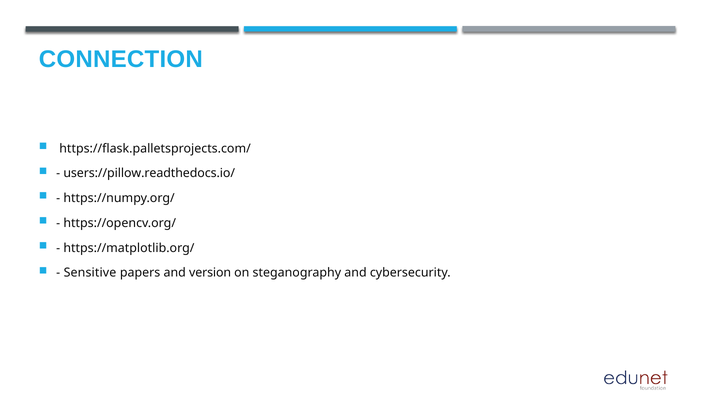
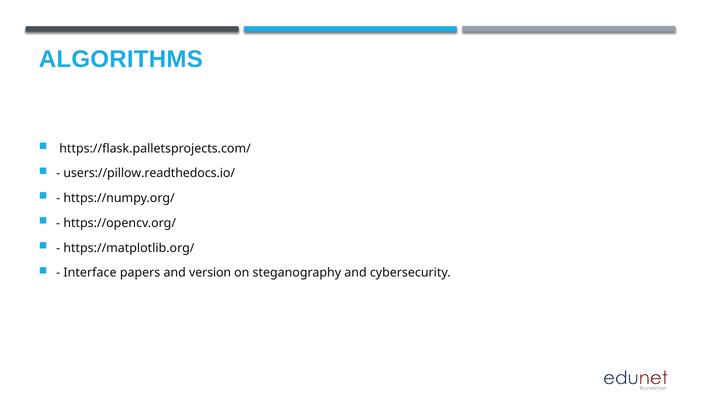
CONNECTION: CONNECTION -> ALGORITHMS
Sensitive: Sensitive -> Interface
